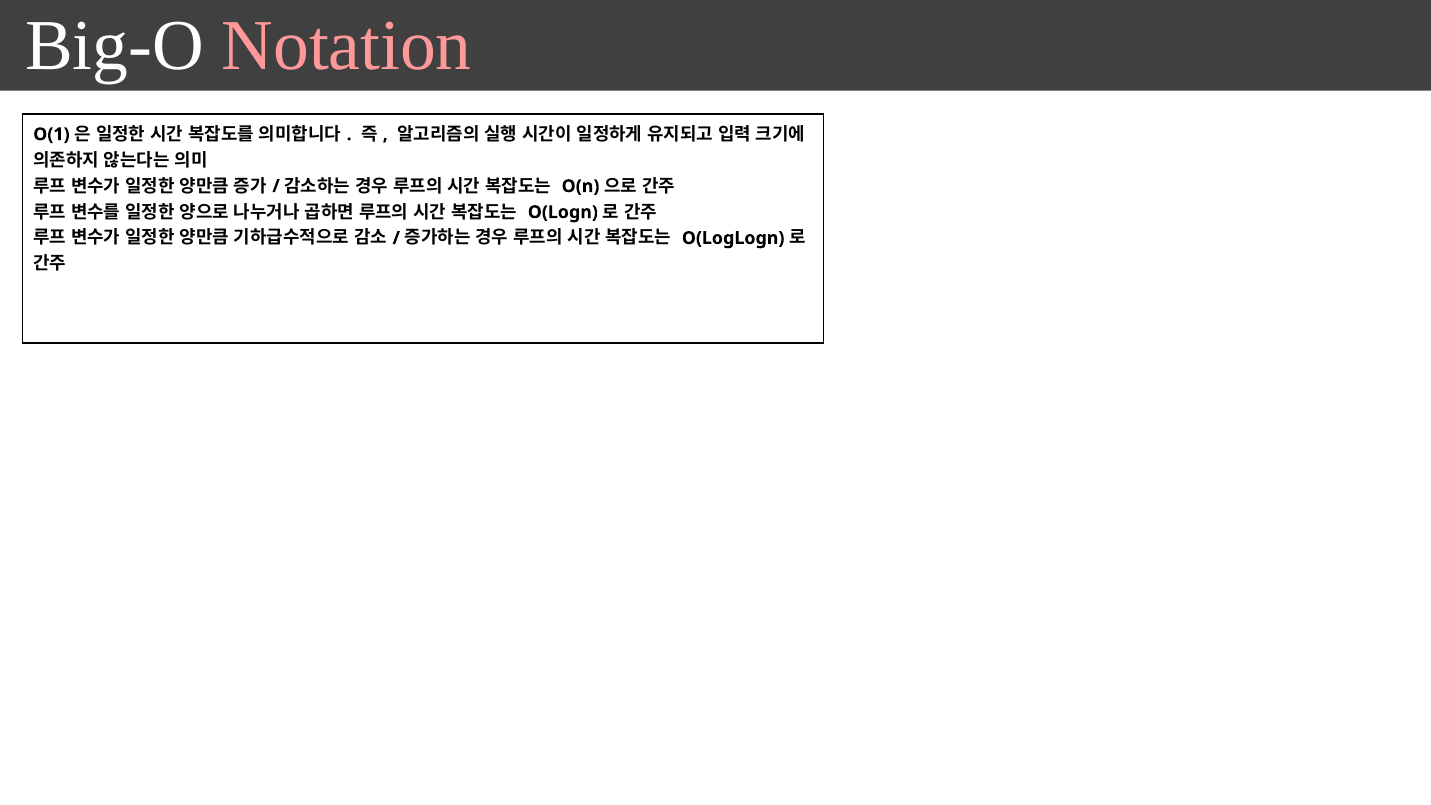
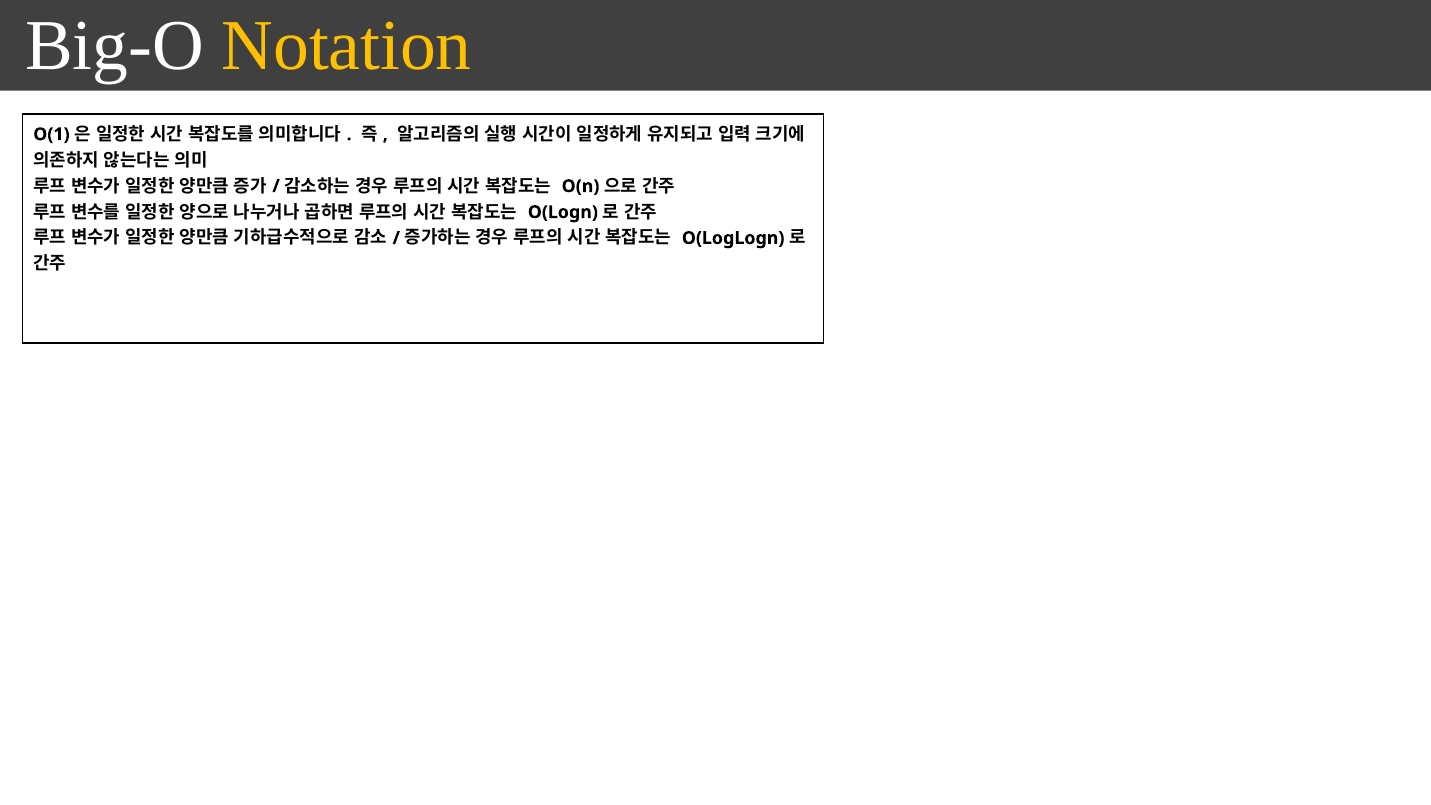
Notation colour: pink -> yellow
